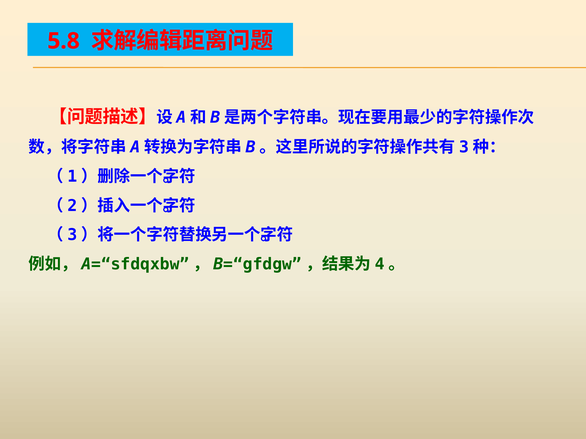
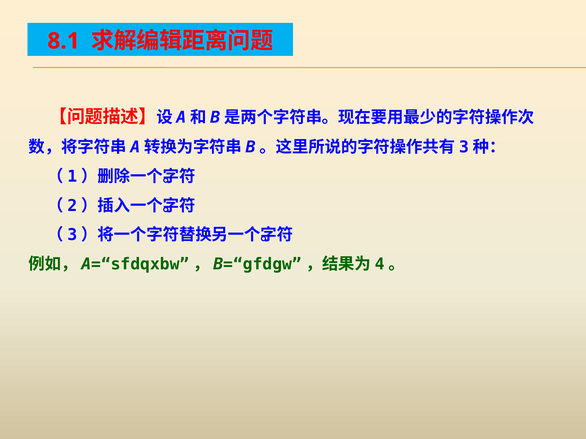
5.8: 5.8 -> 8.1
